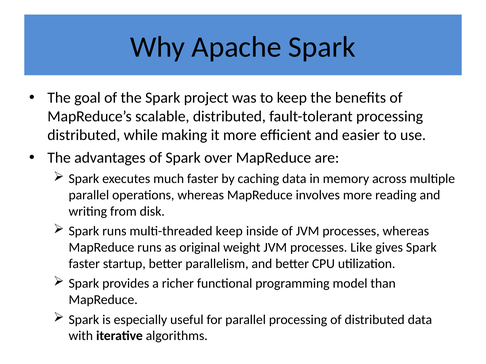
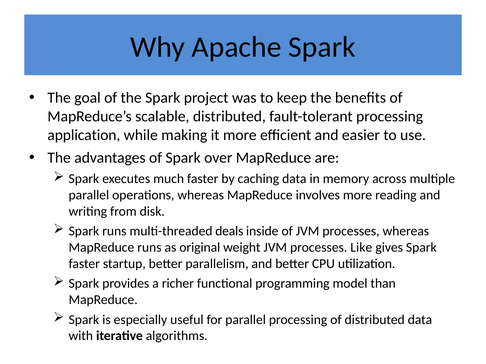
distributed at (84, 135): distributed -> application
multi-threaded keep: keep -> deals
